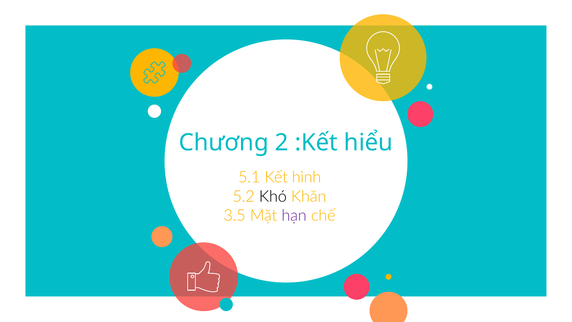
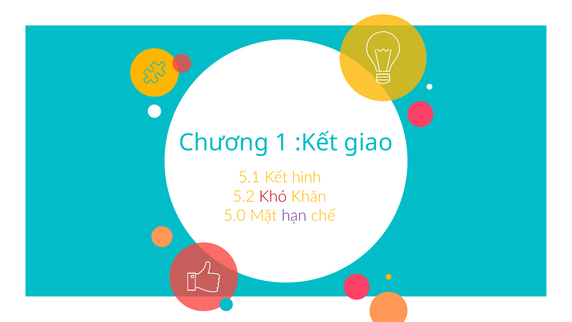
2: 2 -> 1
hiểu: hiểu -> giao
Khó colour: black -> red
3.5: 3.5 -> 5.0
